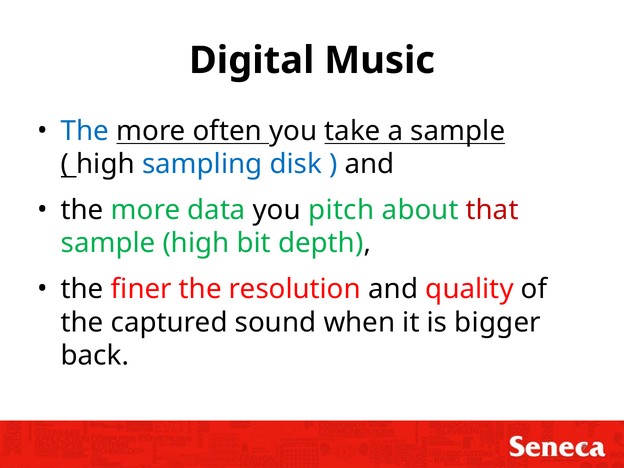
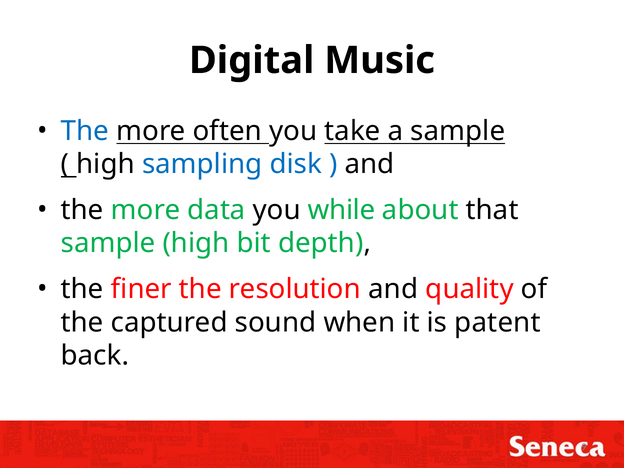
pitch: pitch -> while
that colour: red -> black
bigger: bigger -> patent
